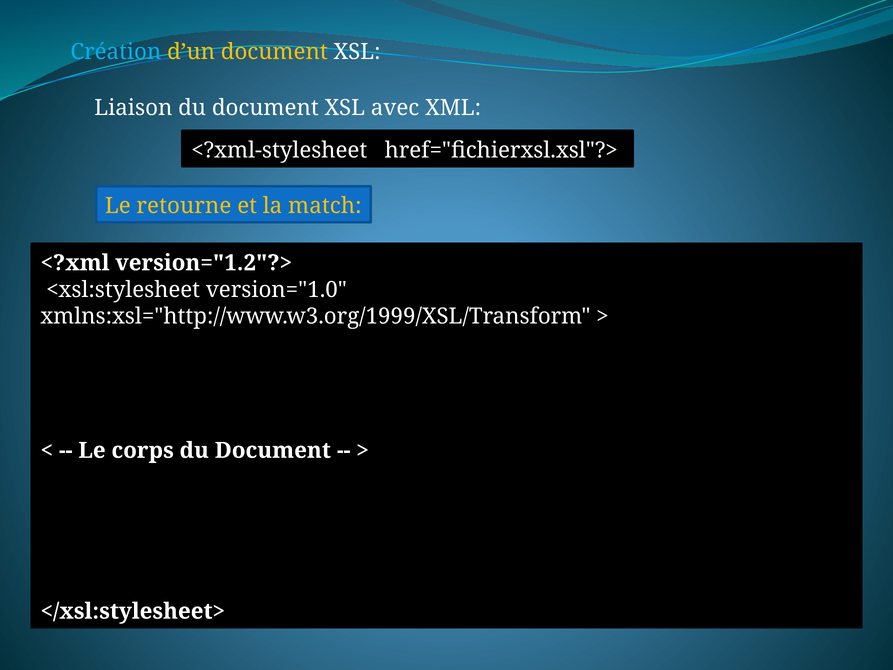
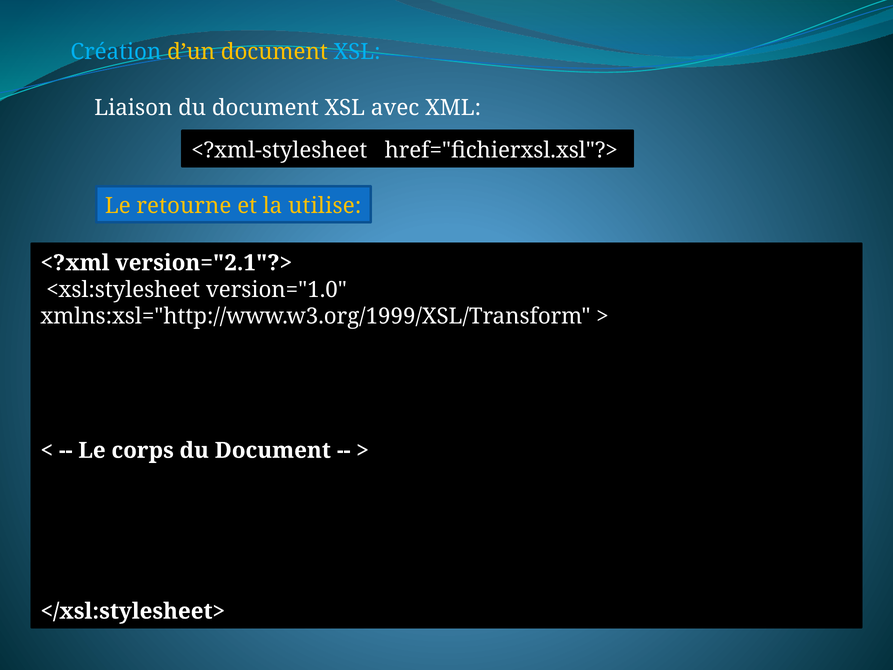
XSL at (357, 52) colour: white -> light blue
match: match -> utilise
version="1.2"?>: version="1.2"?> -> version="2.1"?>
